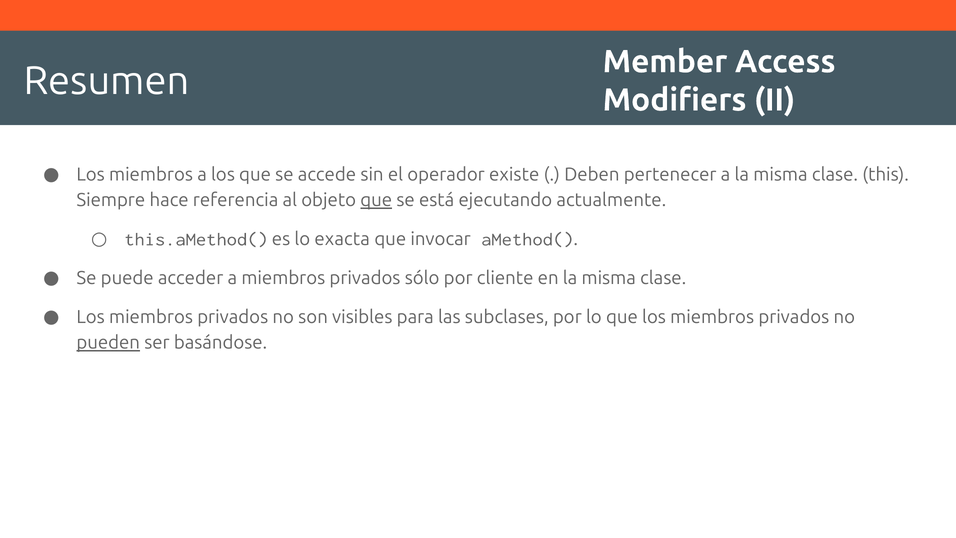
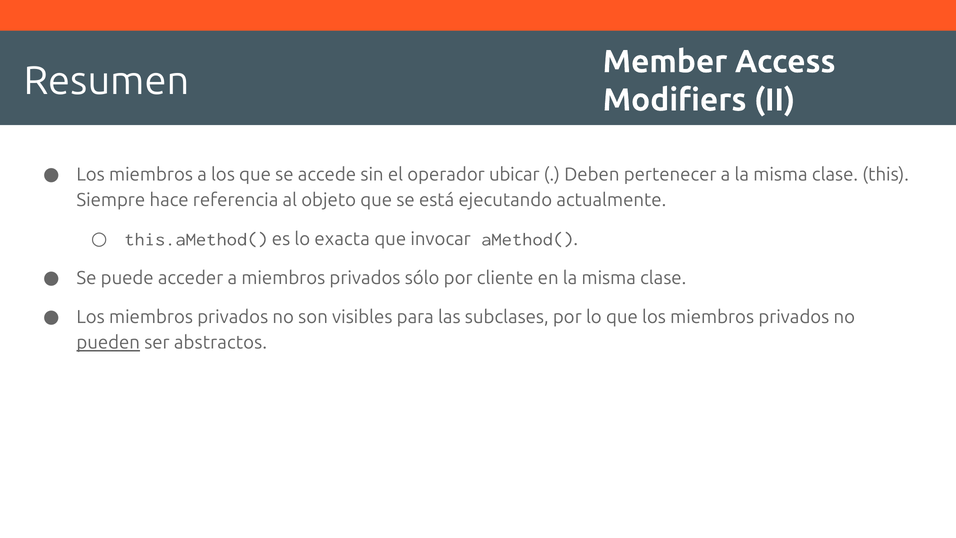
existe: existe -> ubicar
que at (376, 200) underline: present -> none
basándose: basándose -> abstractos
